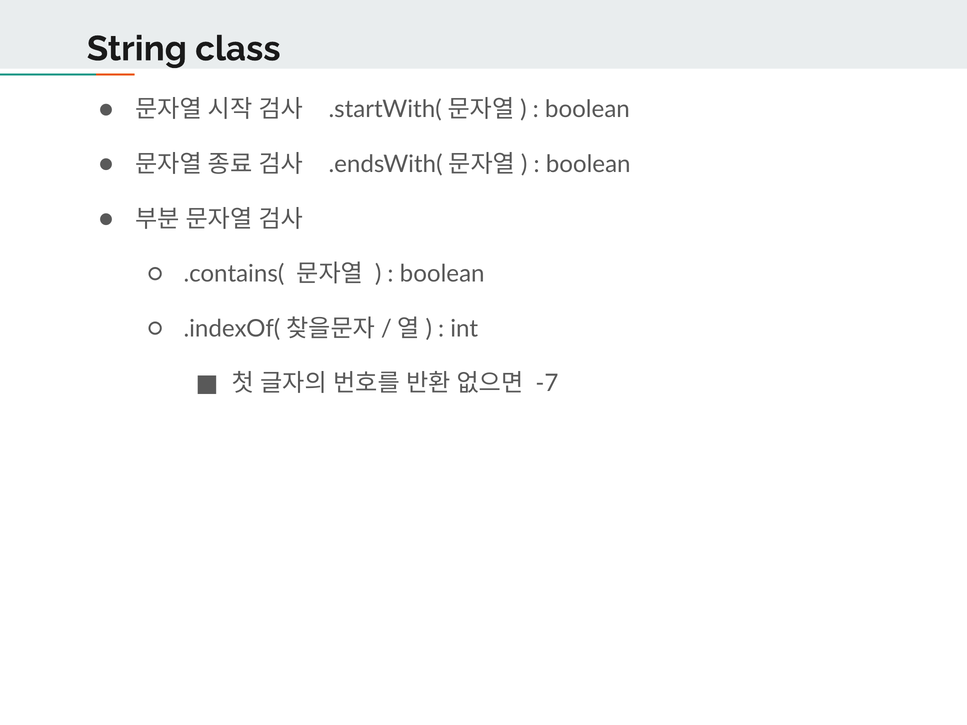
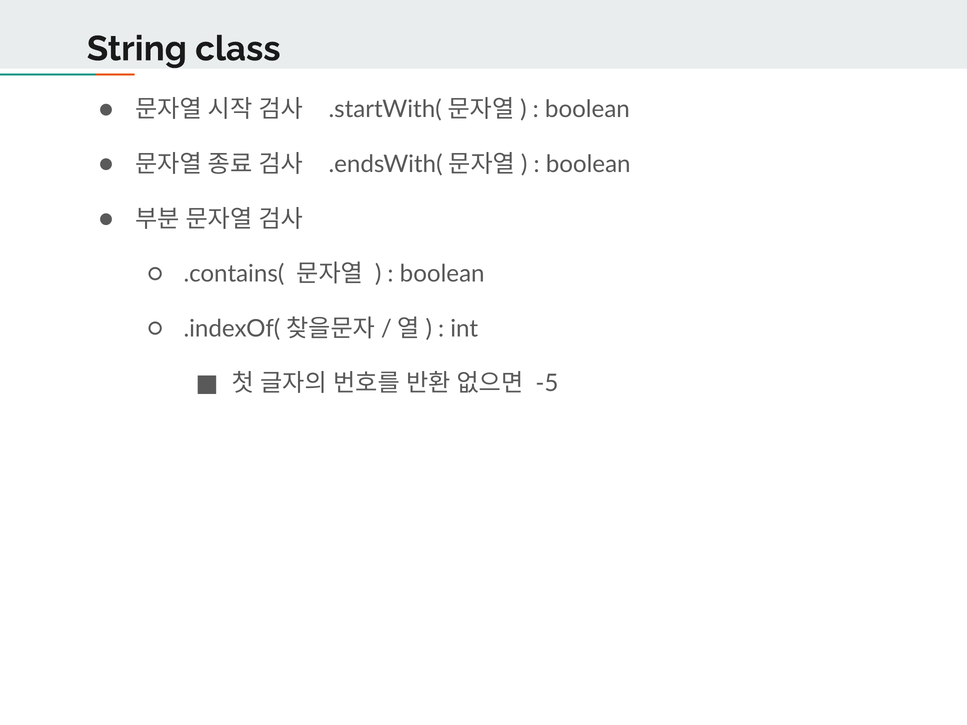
-7: -7 -> -5
